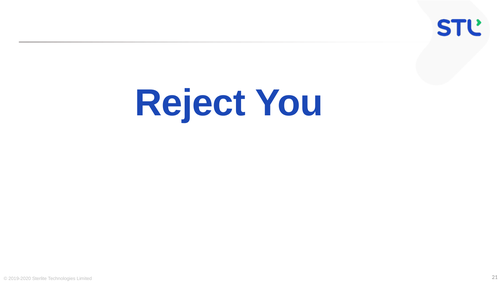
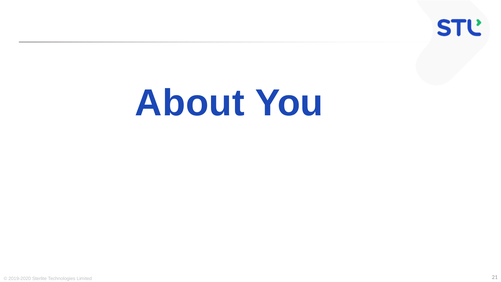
Reject: Reject -> About
